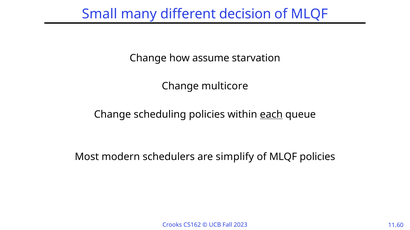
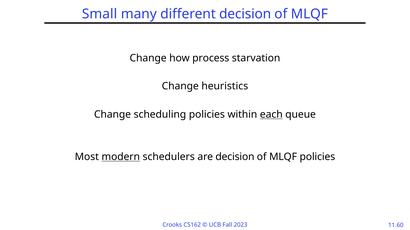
assume: assume -> process
multicore: multicore -> heuristics
modern underline: none -> present
are simplify: simplify -> decision
